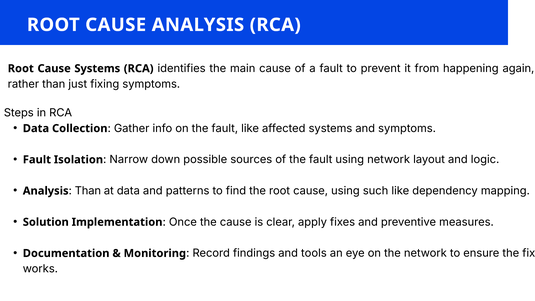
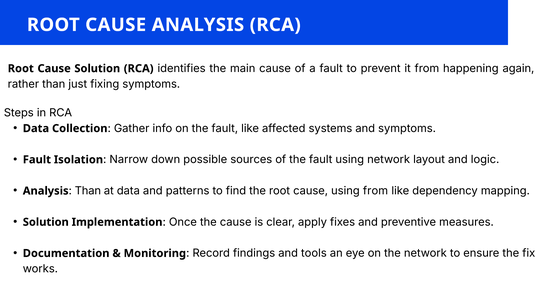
Cause Systems: Systems -> Solution
using such: such -> from
